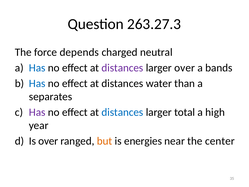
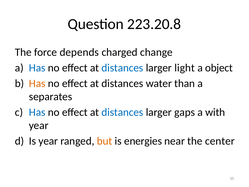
263.27.3: 263.27.3 -> 223.20.8
neutral: neutral -> change
distances at (122, 68) colour: purple -> blue
larger over: over -> light
bands: bands -> object
Has at (37, 83) colour: blue -> orange
Has at (37, 112) colour: purple -> blue
total: total -> gaps
high: high -> with
Is over: over -> year
